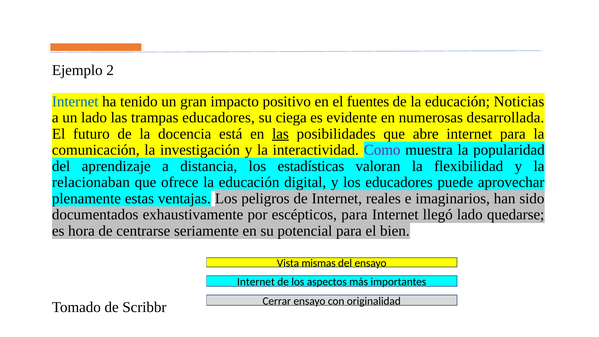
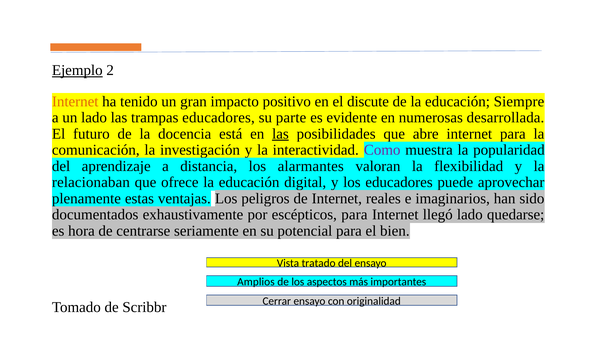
Ejemplo underline: none -> present
Internet at (75, 101) colour: blue -> orange
fuentes: fuentes -> discute
Noticias: Noticias -> Siempre
ciega: ciega -> parte
estadísticas: estadísticas -> alarmantes
mismas: mismas -> tratado
Internet at (256, 282): Internet -> Amplios
